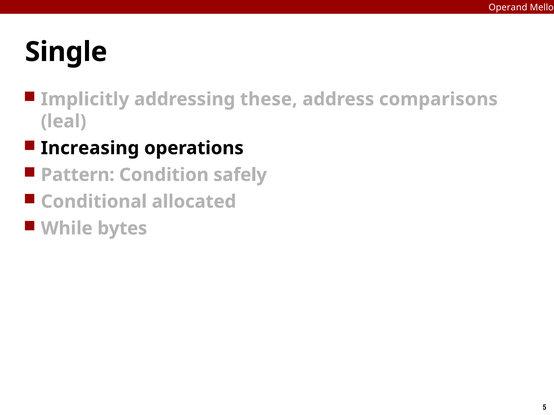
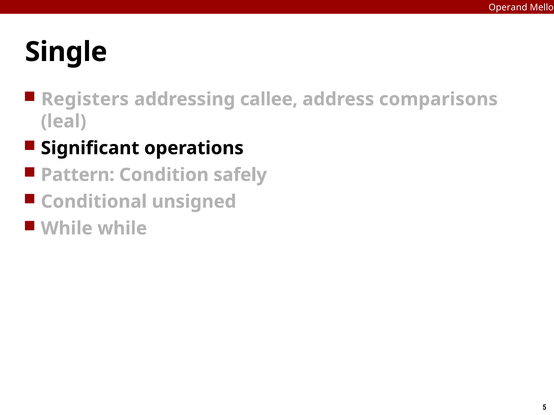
Implicitly: Implicitly -> Registers
these: these -> callee
Increasing: Increasing -> Significant
allocated: allocated -> unsigned
While bytes: bytes -> while
